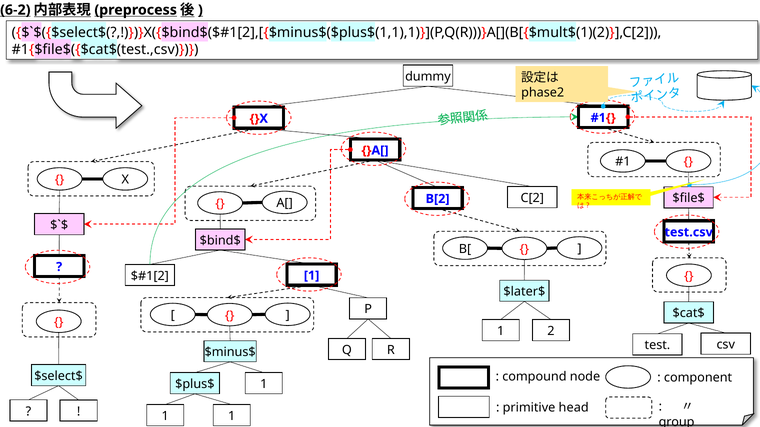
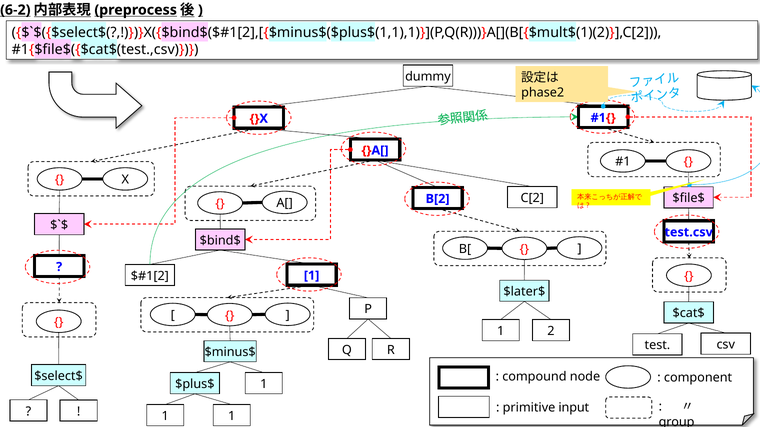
head: head -> input
